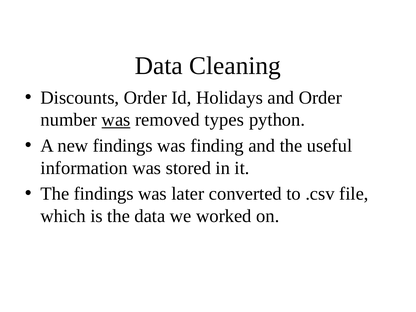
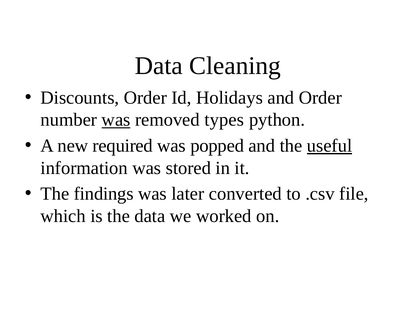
new findings: findings -> required
finding: finding -> popped
useful underline: none -> present
